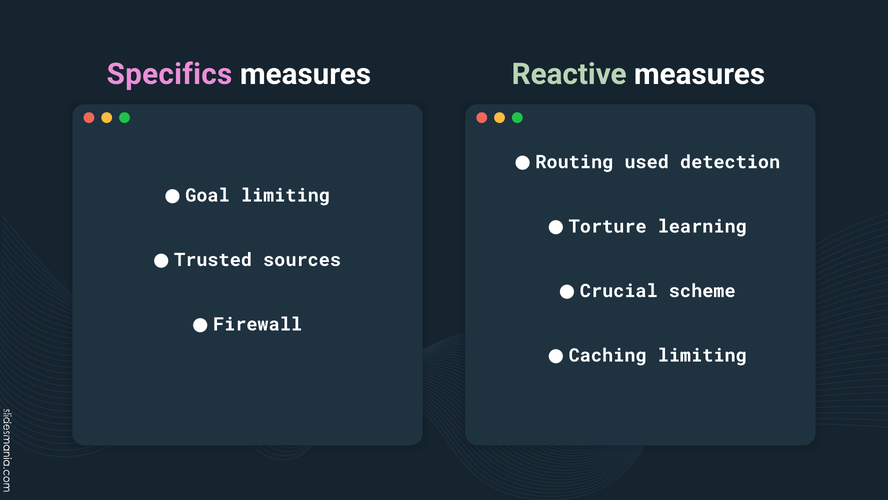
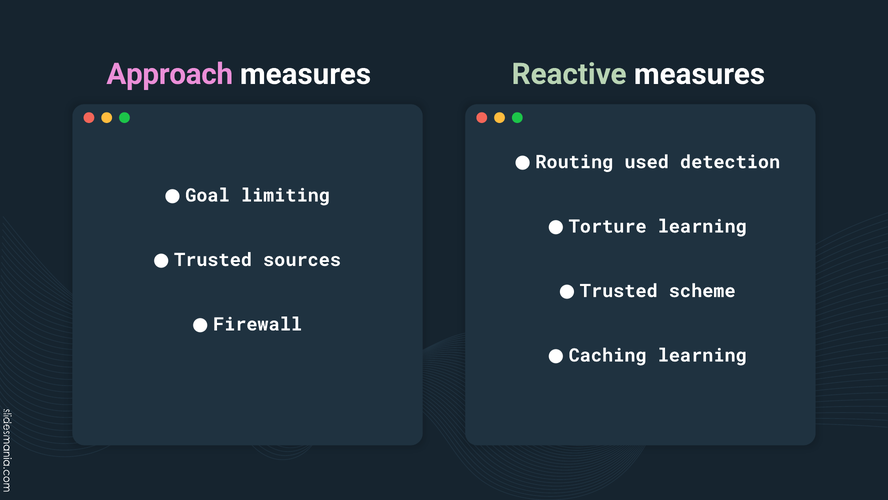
Specifics: Specifics -> Approach
Crucial at (619, 291): Crucial -> Trusted
Caching limiting: limiting -> learning
